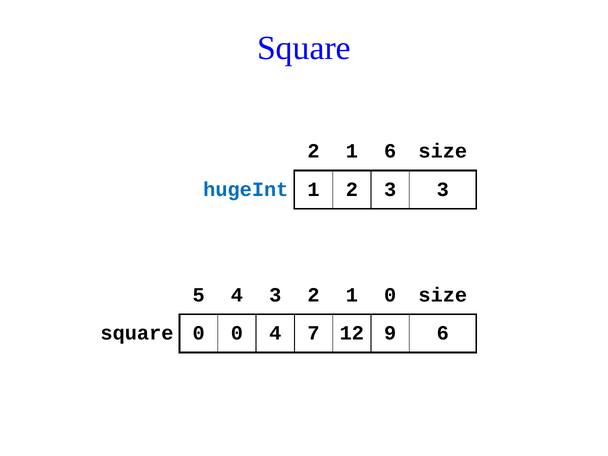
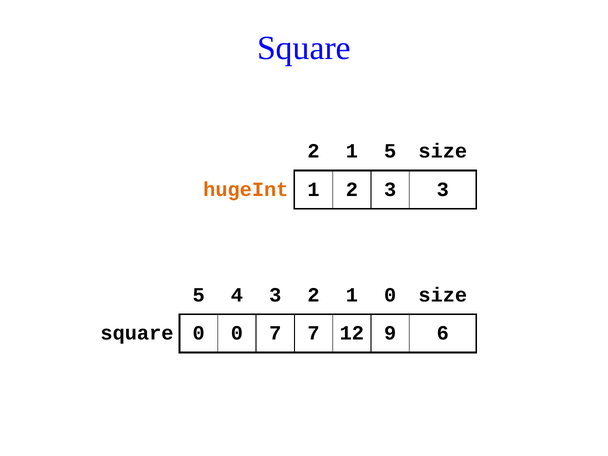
1 6: 6 -> 5
hugeInt colour: blue -> orange
0 4: 4 -> 7
